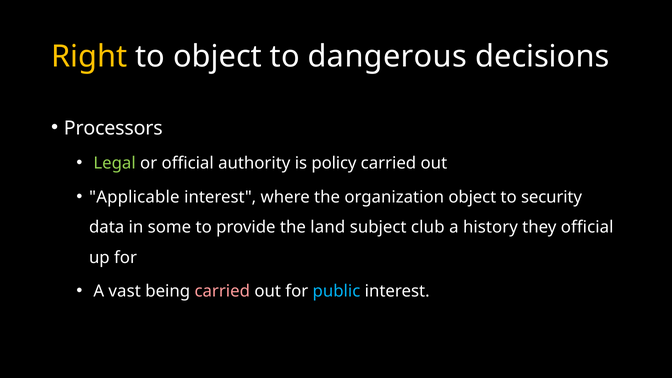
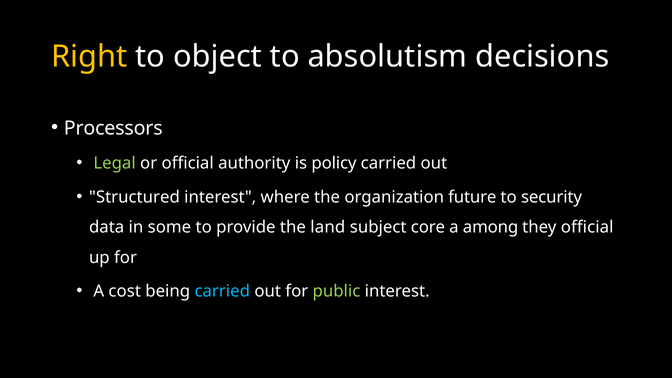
dangerous: dangerous -> absolutism
Applicable: Applicable -> Structured
organization object: object -> future
club: club -> core
history: history -> among
vast: vast -> cost
carried at (222, 291) colour: pink -> light blue
public colour: light blue -> light green
